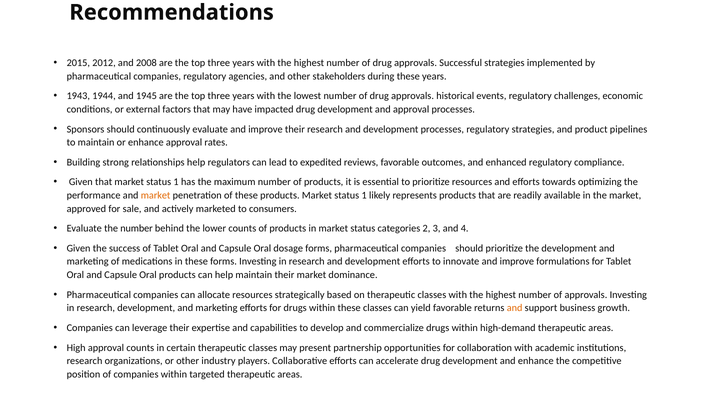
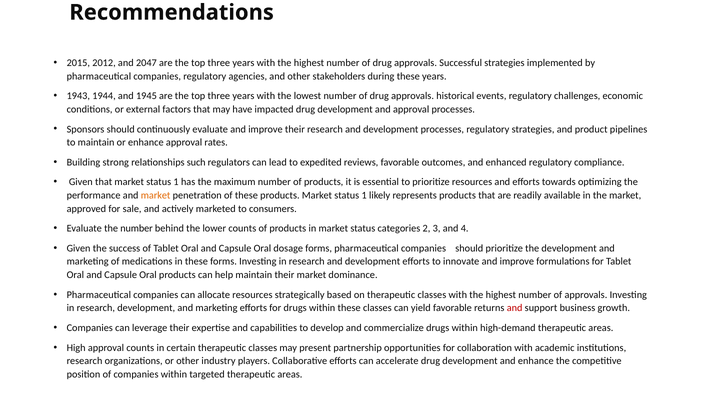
2008: 2008 -> 2047
relationships help: help -> such
and at (515, 308) colour: orange -> red
